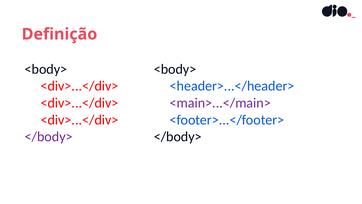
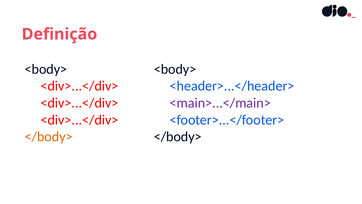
</body> at (49, 137) colour: purple -> orange
